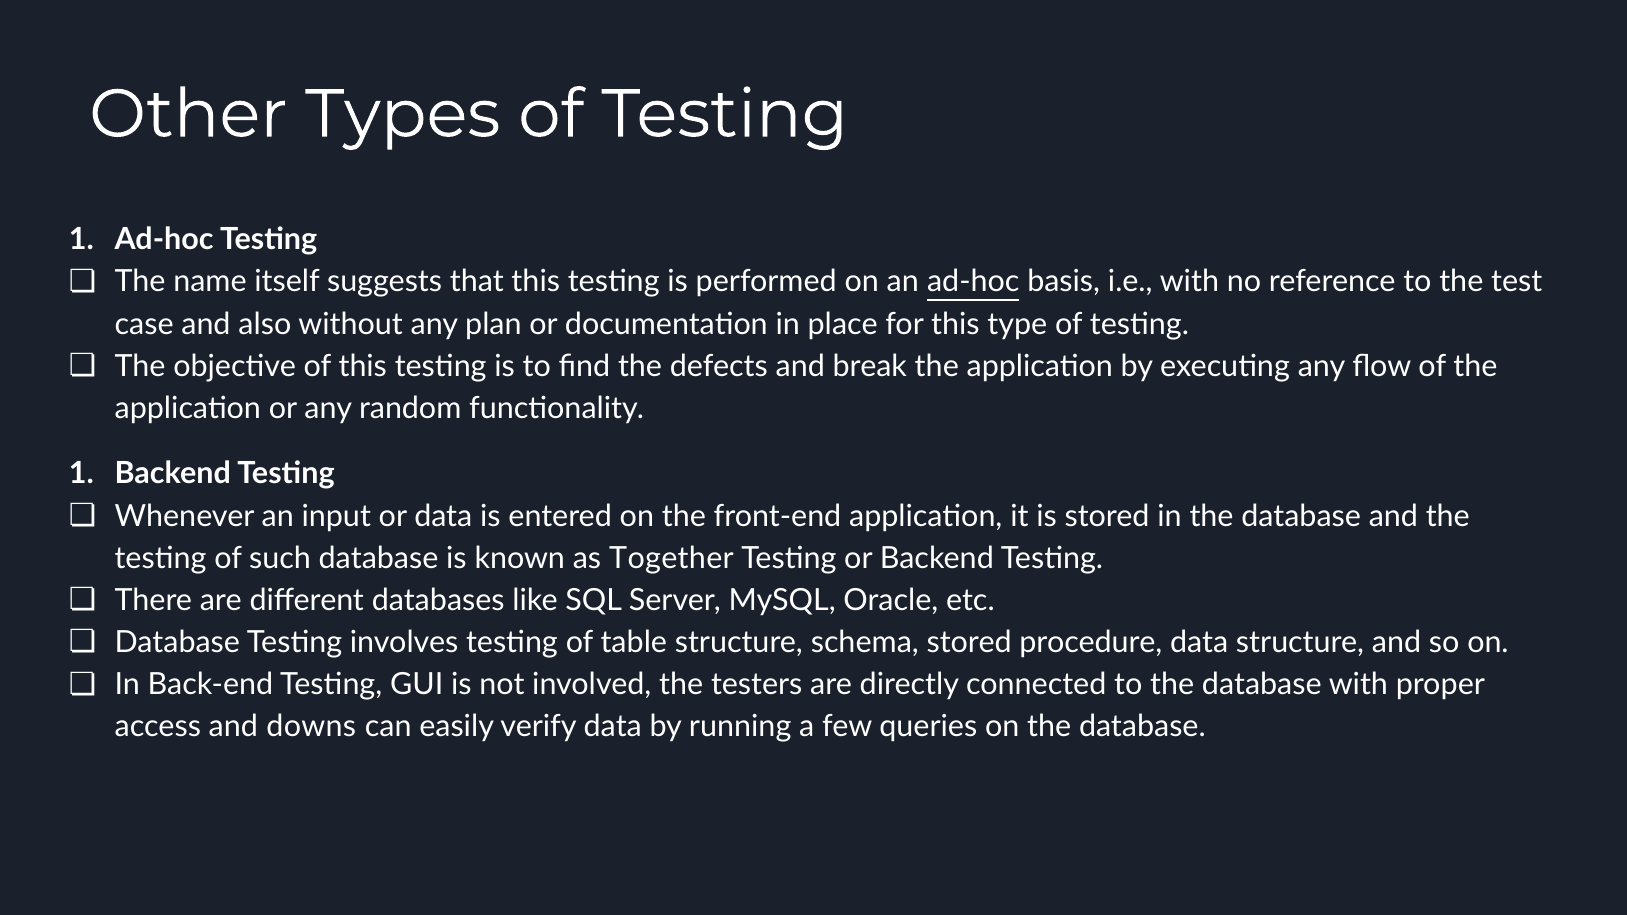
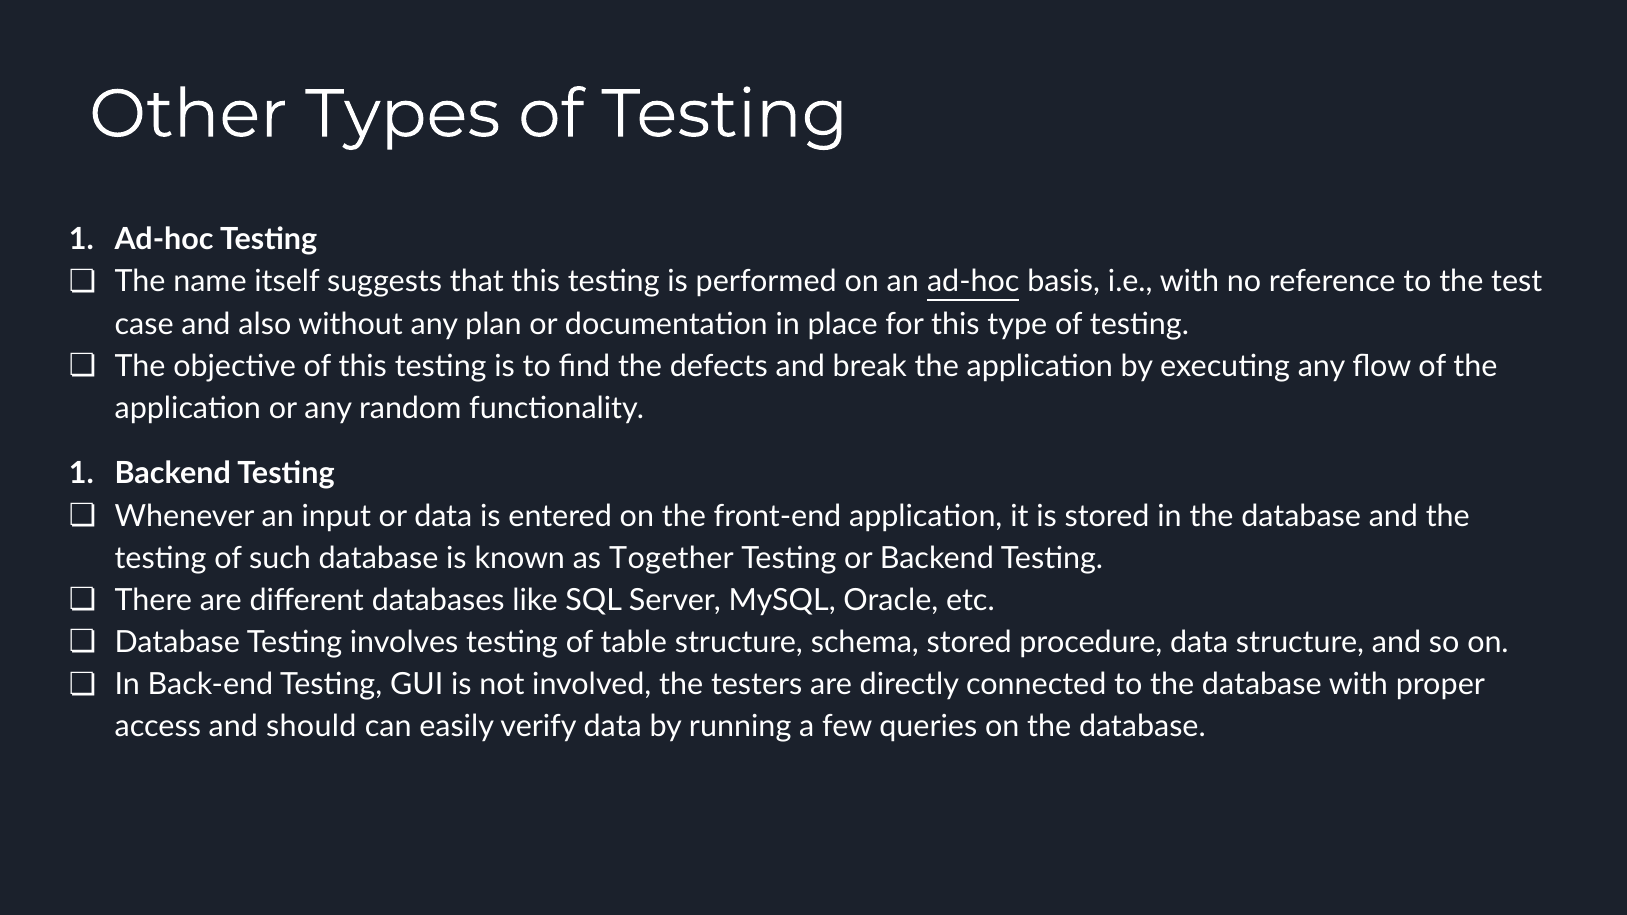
downs: downs -> should
